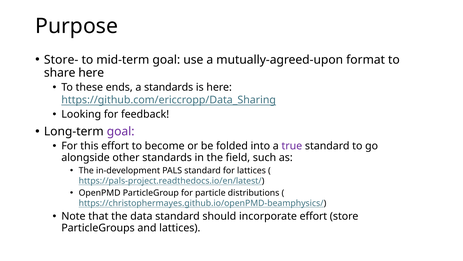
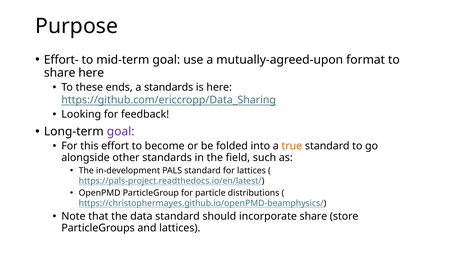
Store-: Store- -> Effort-
true colour: purple -> orange
incorporate effort: effort -> share
